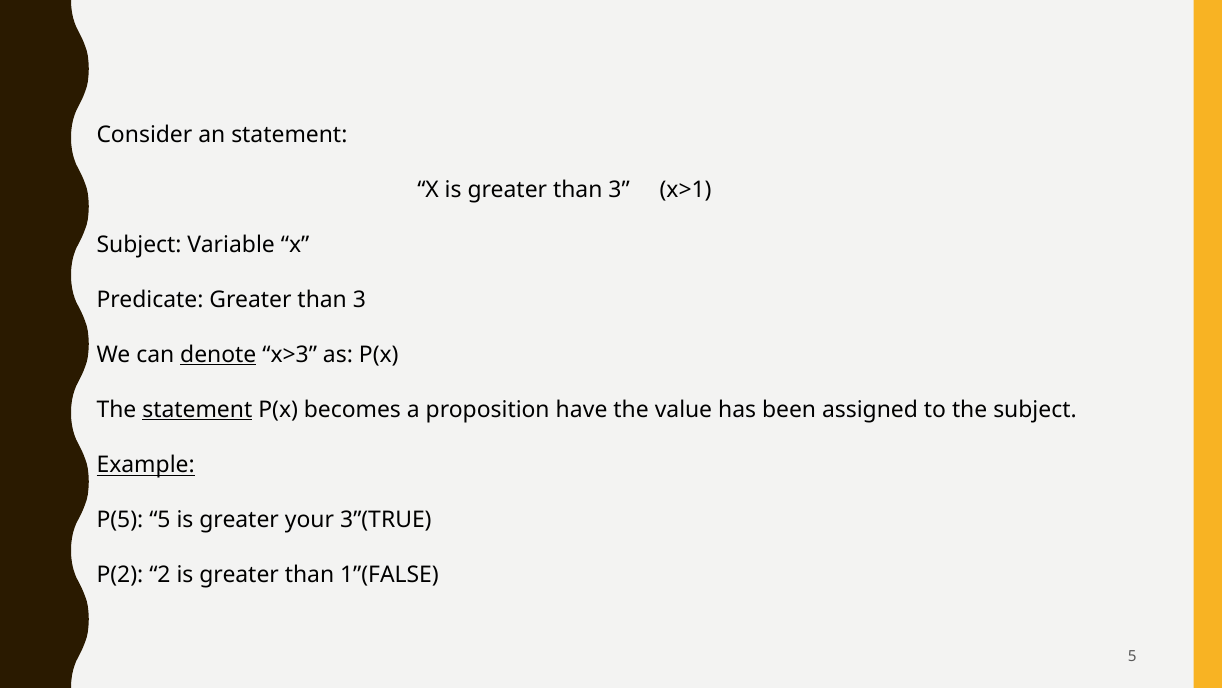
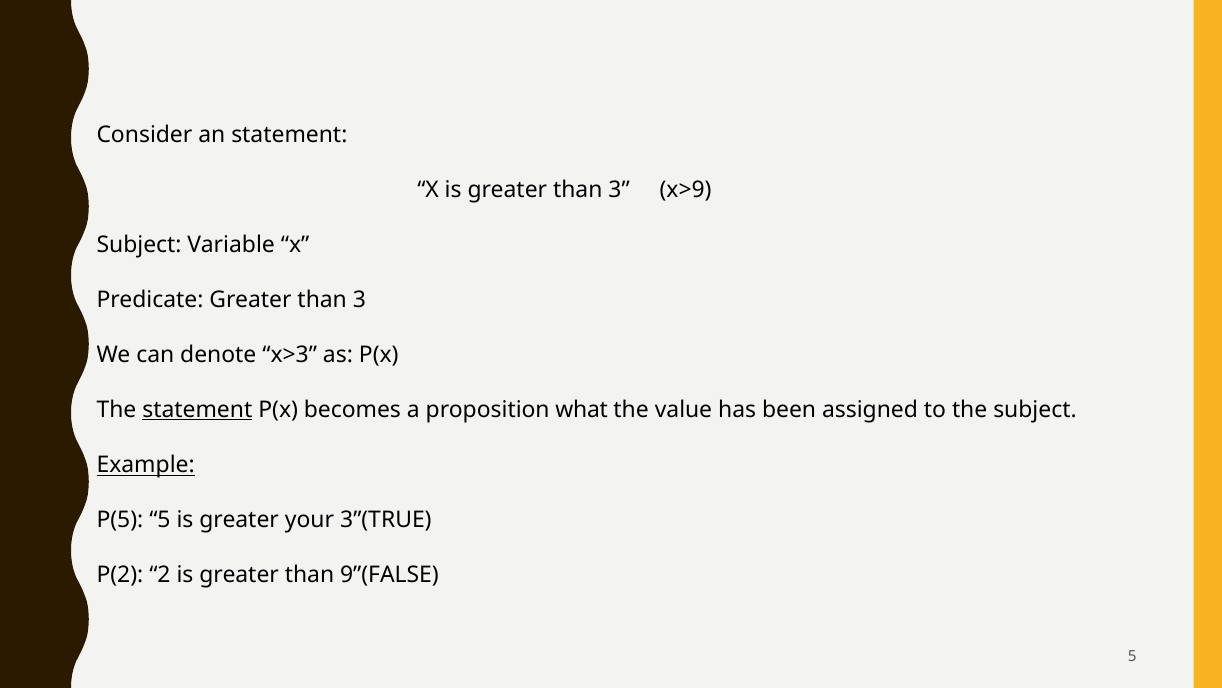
x>1: x>1 -> x>9
denote underline: present -> none
have: have -> what
1”(FALSE: 1”(FALSE -> 9”(FALSE
